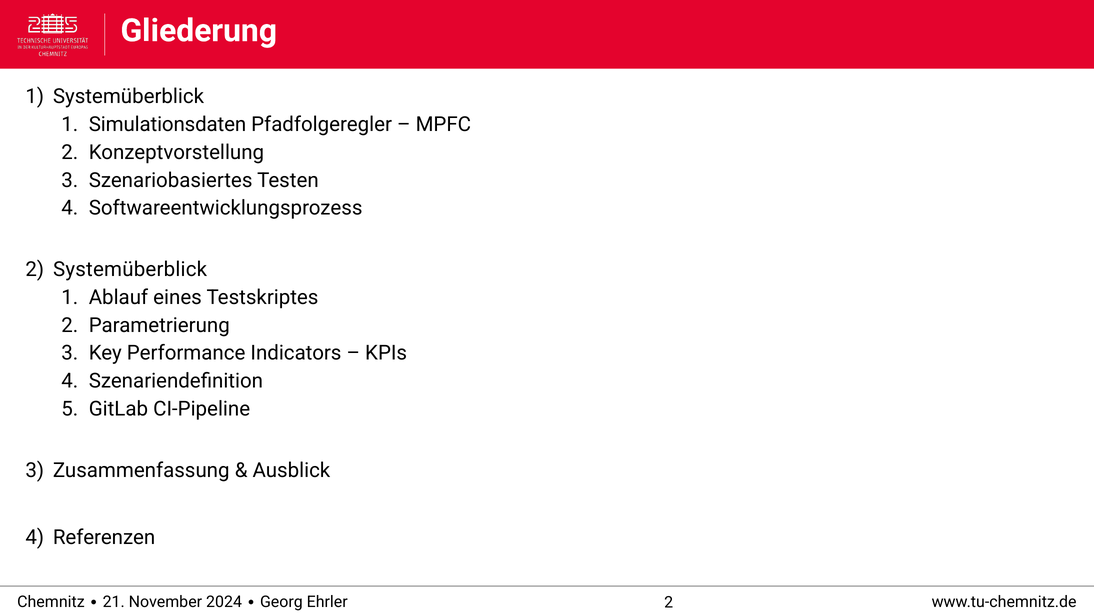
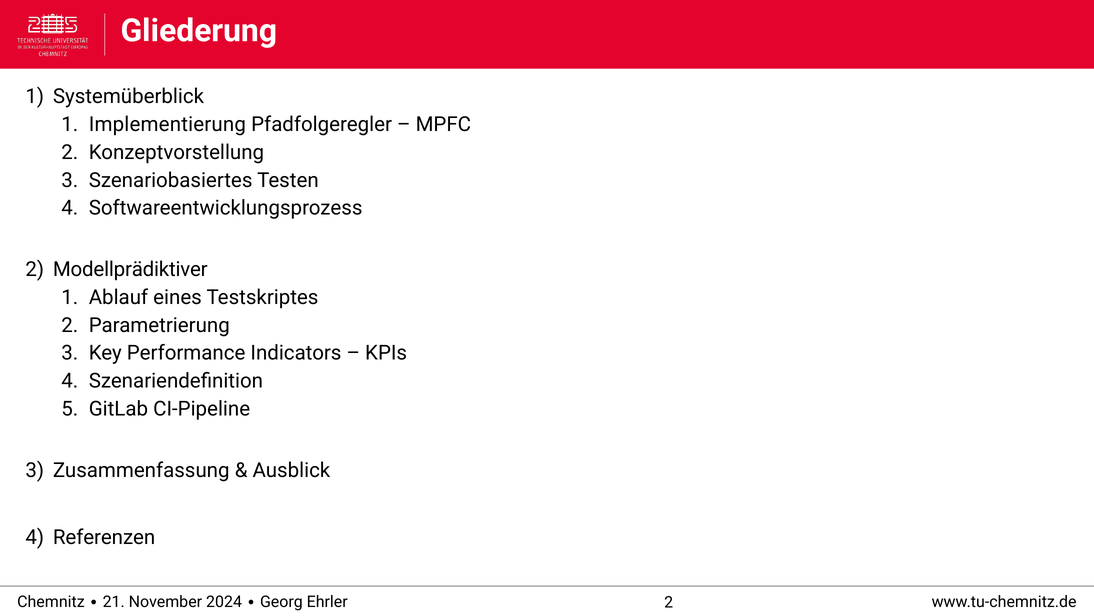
Simulationsdaten: Simulationsdaten -> Implementierung
Systemüberblick at (130, 269): Systemüberblick -> Modellprädiktiver
